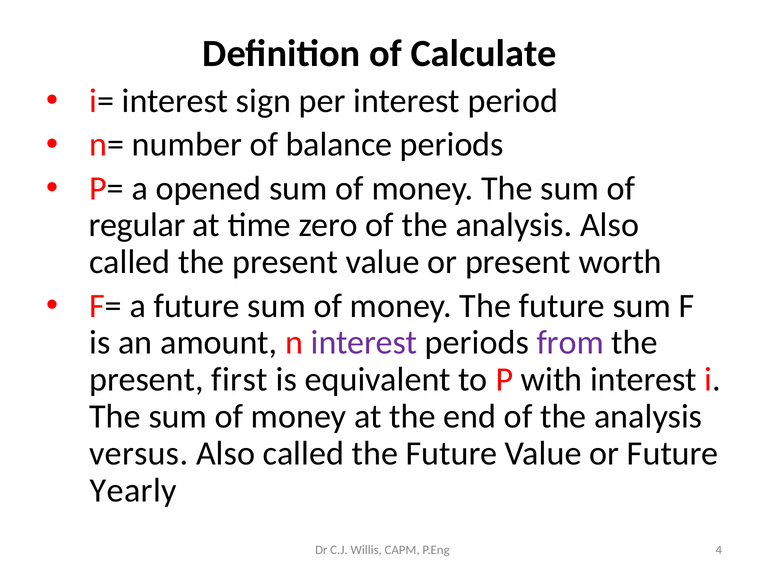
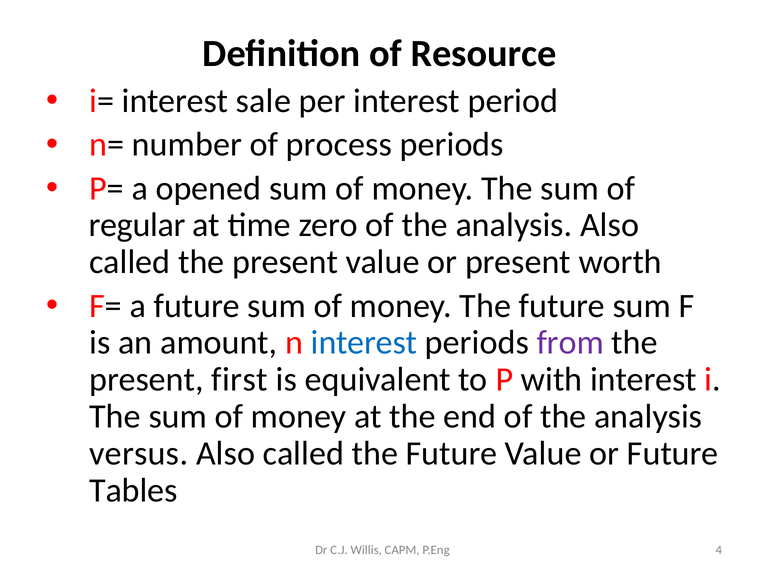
Calculate: Calculate -> Resource
sign: sign -> sale
balance: balance -> process
interest at (364, 343) colour: purple -> blue
Yearly: Yearly -> Tables
